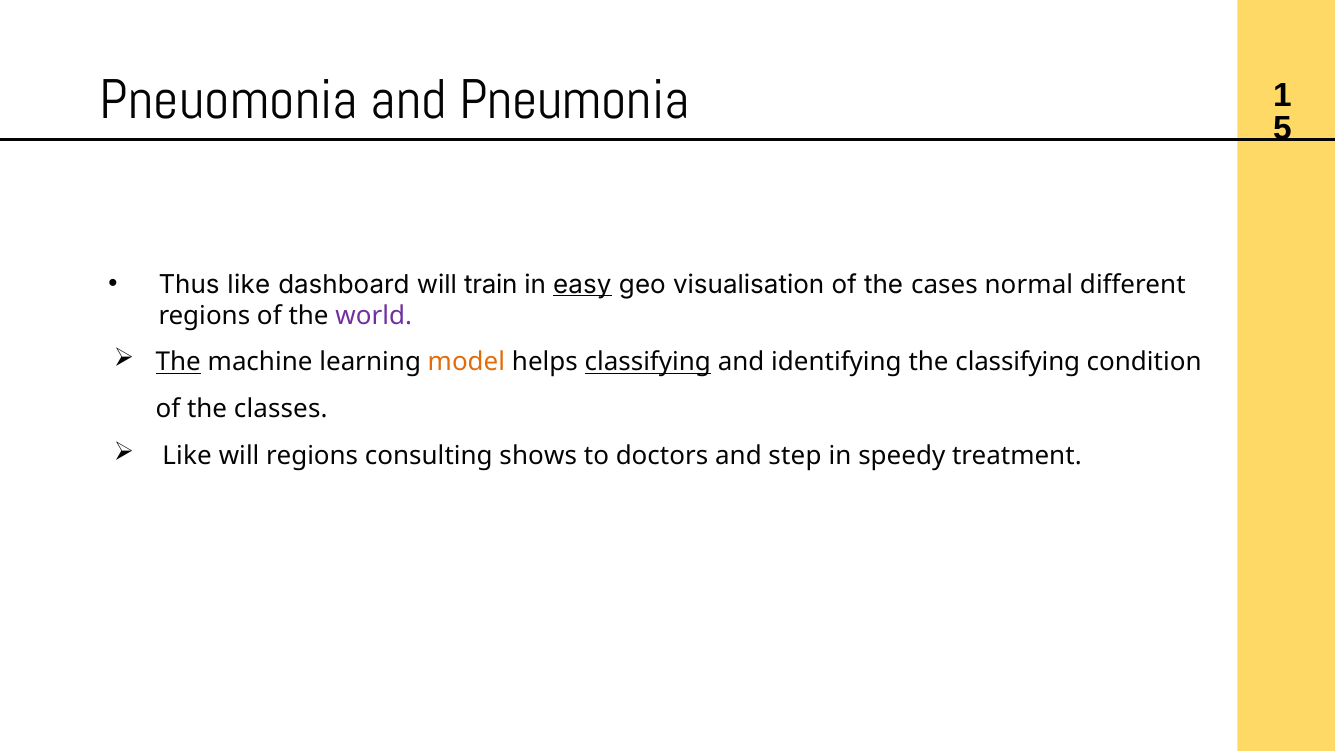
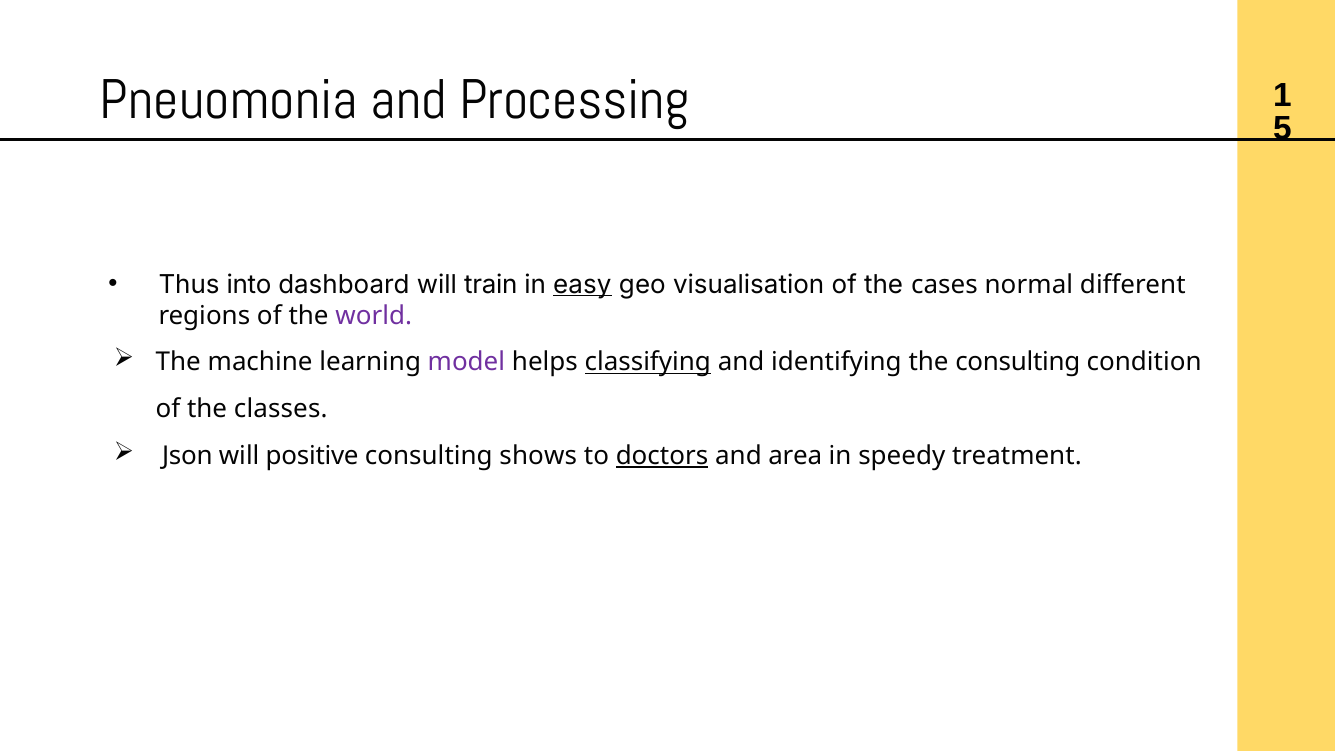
Pneumonia: Pneumonia -> Processing
Thus like: like -> into
The at (178, 362) underline: present -> none
model colour: orange -> purple
the classifying: classifying -> consulting
Like at (187, 456): Like -> Json
will regions: regions -> positive
doctors underline: none -> present
step: step -> area
